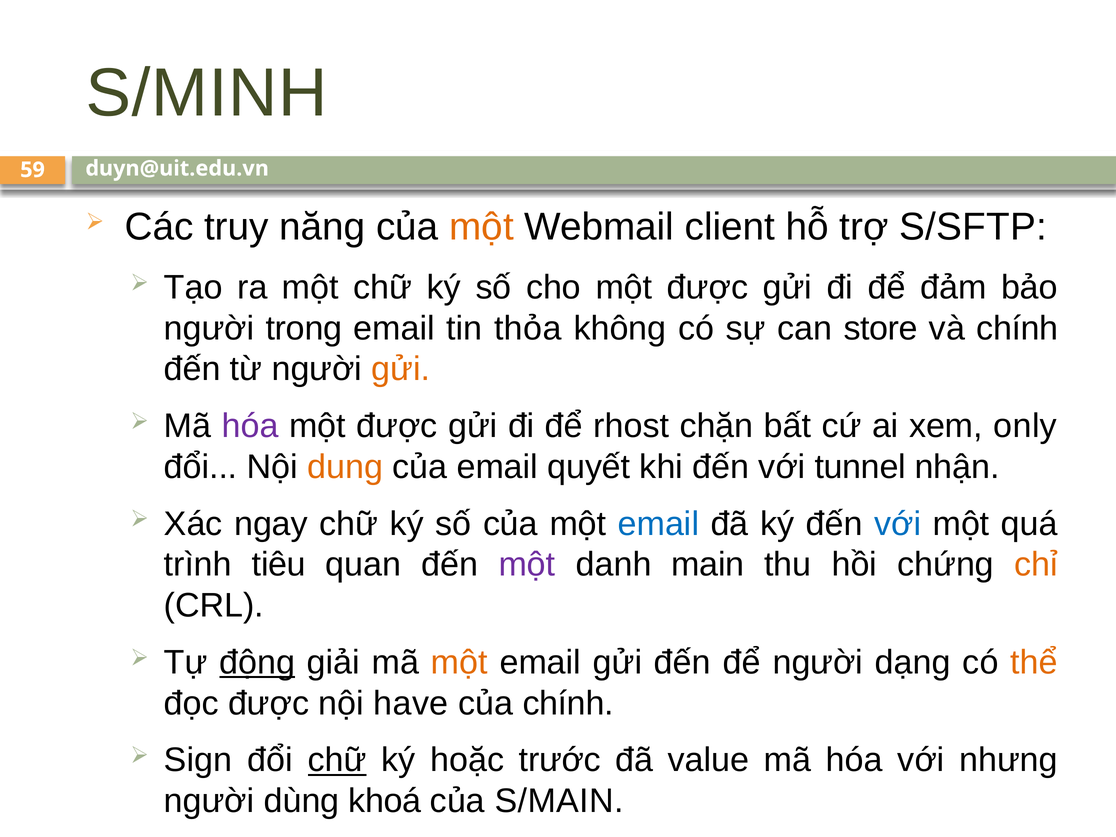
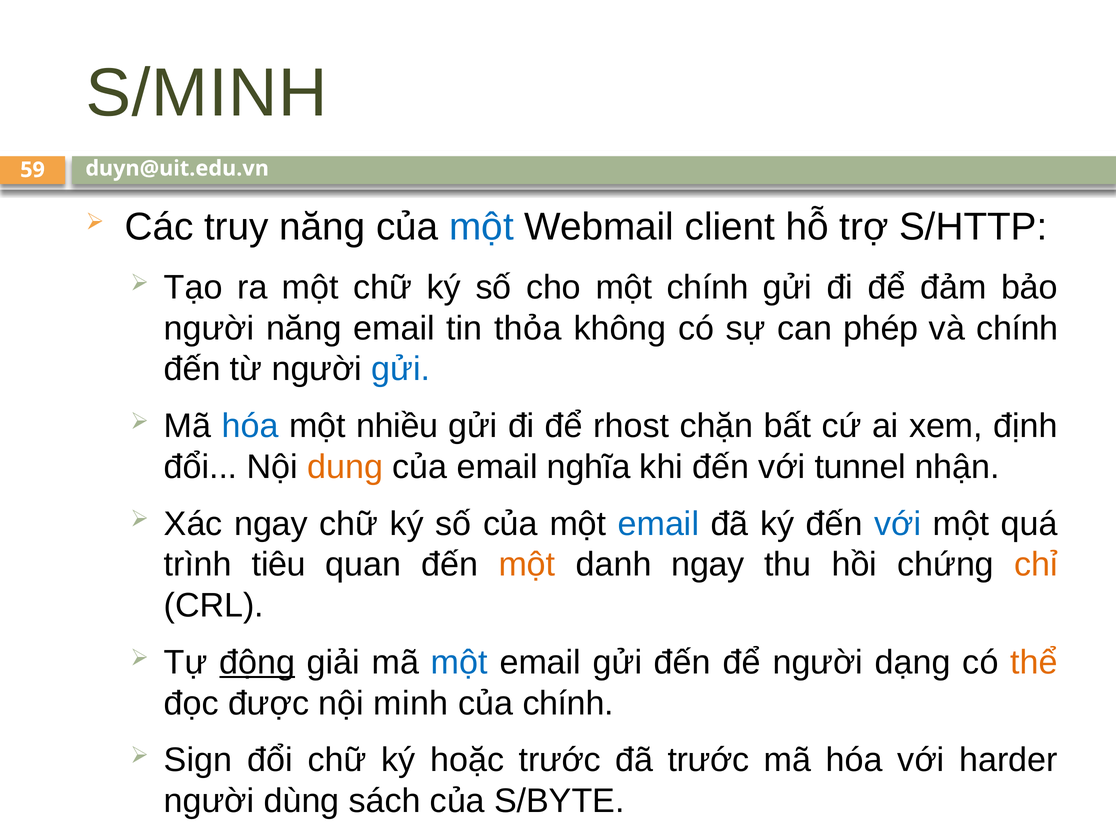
một at (481, 227) colour: orange -> blue
S/SFTP: S/SFTP -> S/HTTP
cho một được: được -> chính
người trong: trong -> năng
store: store -> phép
gửi at (401, 369) colour: orange -> blue
hóa at (250, 426) colour: purple -> blue
được at (397, 426): được -> nhiều
only: only -> định
quyết: quyết -> nghĩa
một at (527, 565) colour: purple -> orange
danh main: main -> ngay
một at (459, 662) colour: orange -> blue
have: have -> minh
chữ at (337, 760) underline: present -> none
đã value: value -> trước
nhưng: nhưng -> harder
khoá: khoá -> sách
S/MAIN: S/MAIN -> S/BYTE
